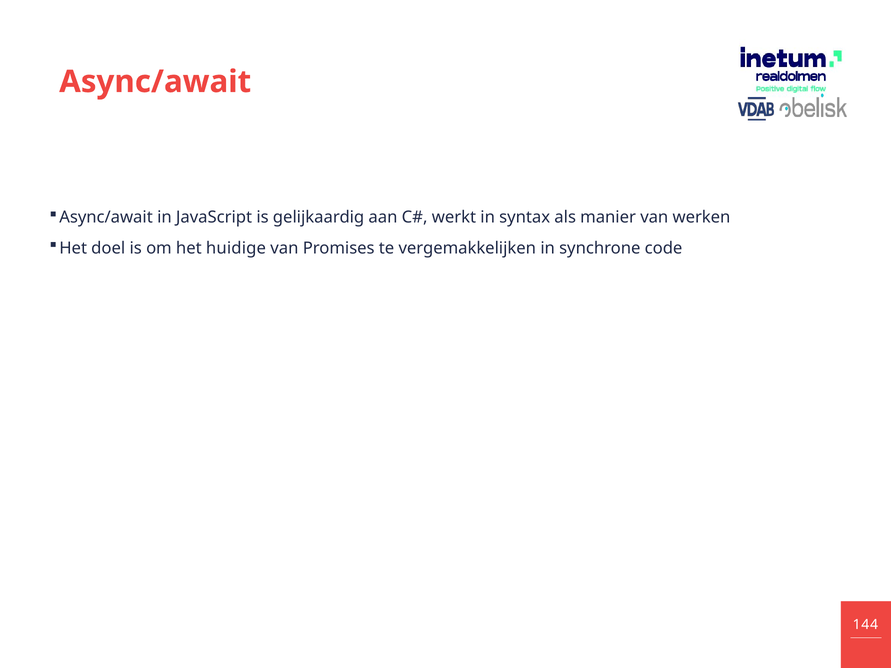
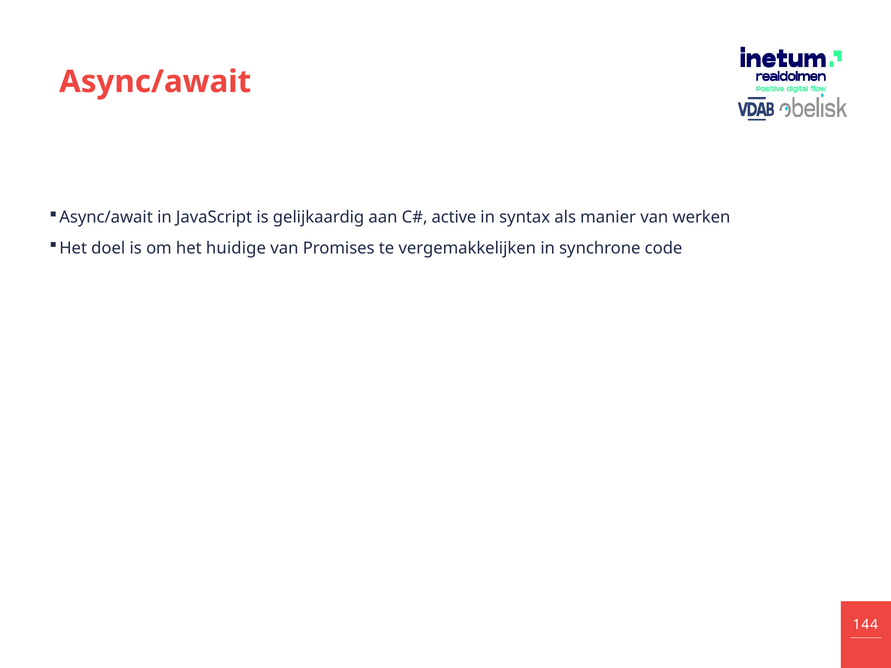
werkt: werkt -> active
